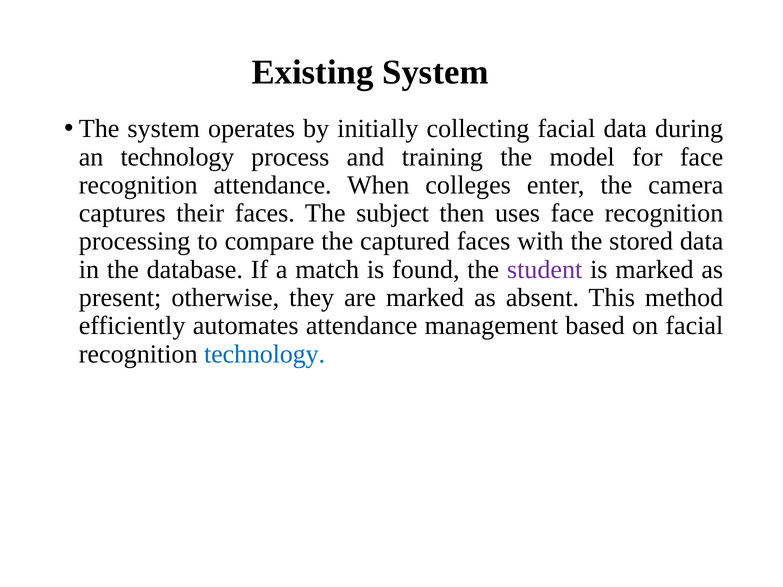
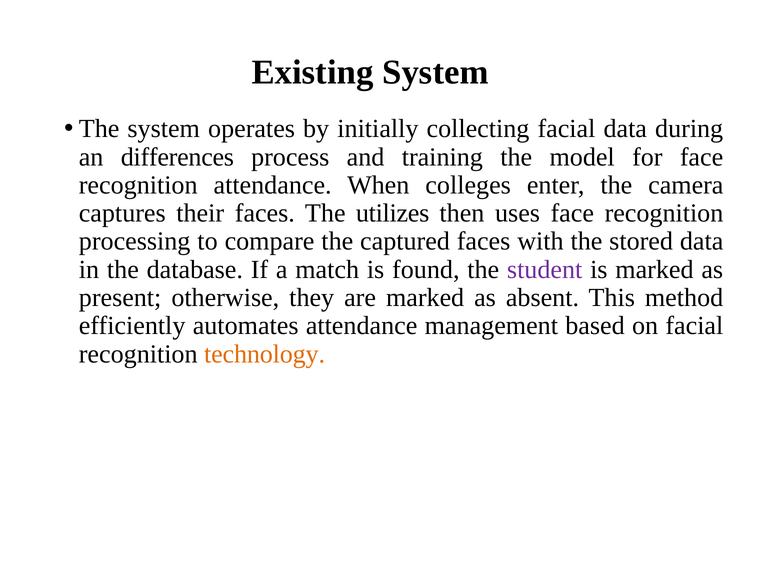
an technology: technology -> differences
subject: subject -> utilizes
technology at (265, 354) colour: blue -> orange
